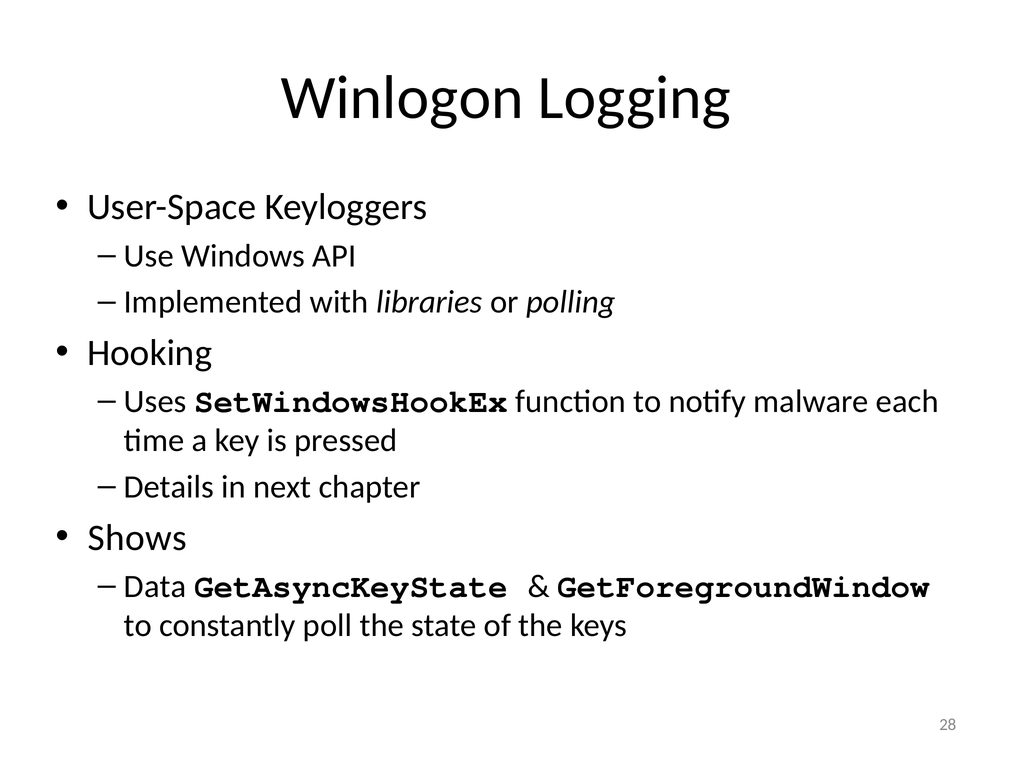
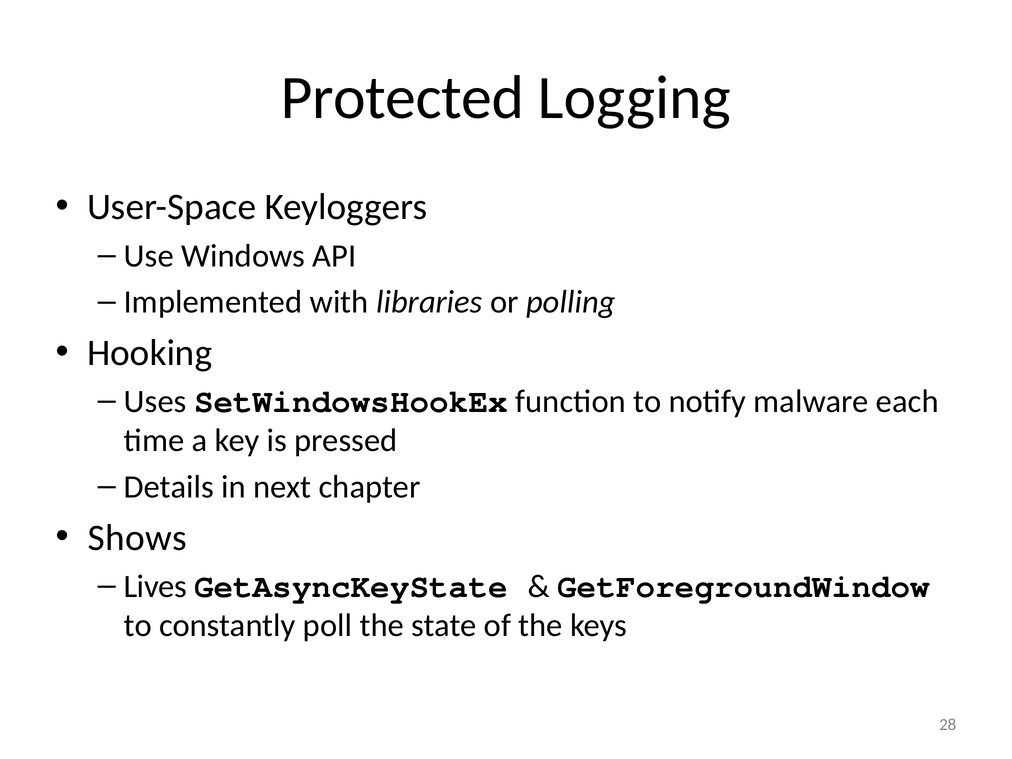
Winlogon: Winlogon -> Protected
Data: Data -> Lives
